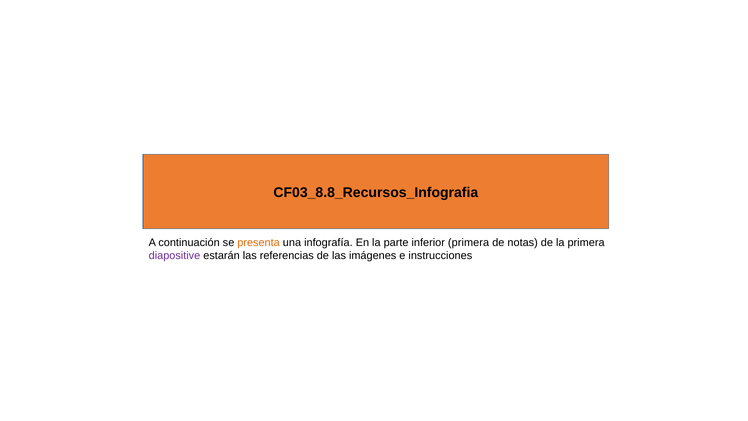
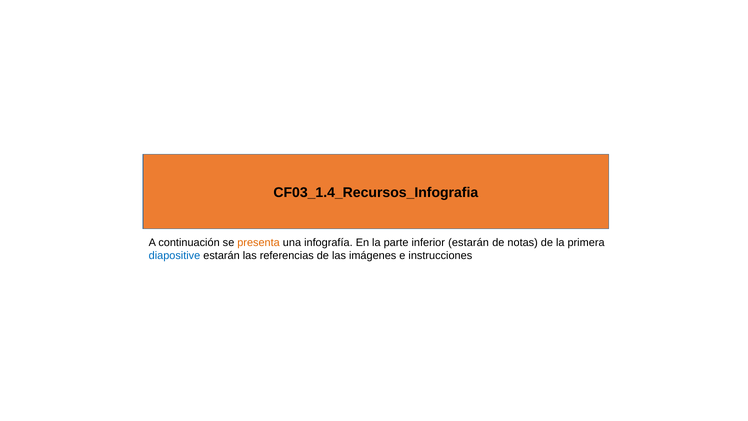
CF03_8.8_Recursos_Infografia: CF03_8.8_Recursos_Infografia -> CF03_1.4_Recursos_Infografia
inferior primera: primera -> estarán
diapositive colour: purple -> blue
